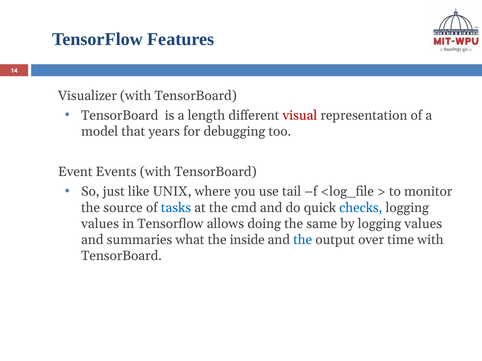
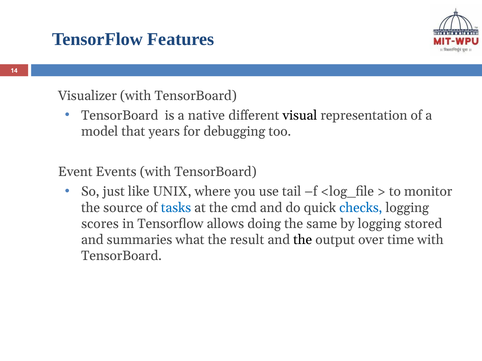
length: length -> native
visual colour: red -> black
values at (100, 224): values -> scores
by logging values: values -> stored
inside: inside -> result
the at (303, 240) colour: blue -> black
